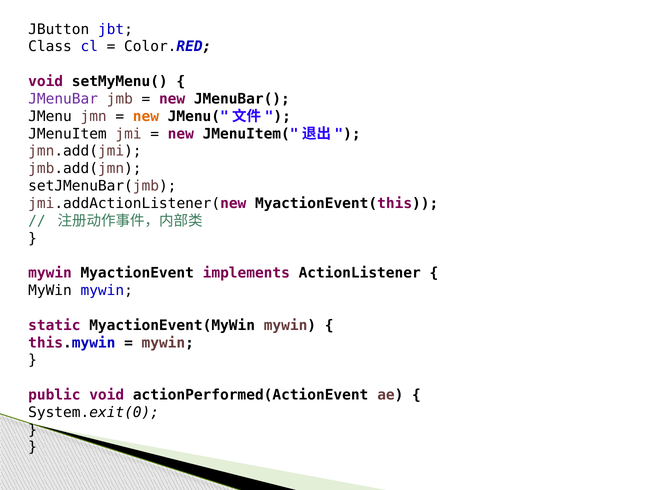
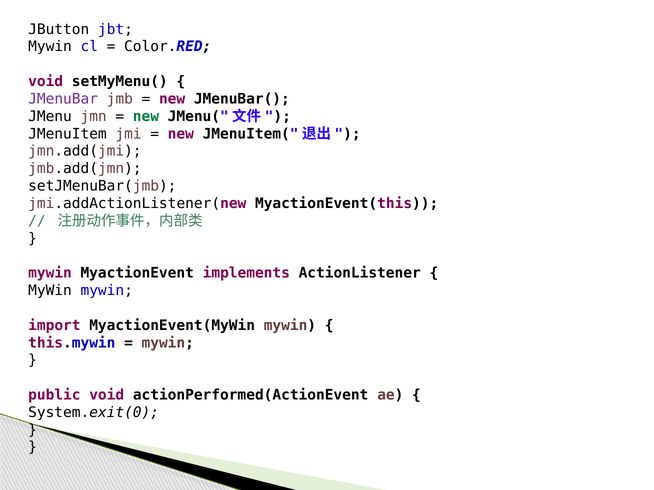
Class at (50, 47): Class -> Mywin
new at (146, 116) colour: orange -> green
static: static -> import
